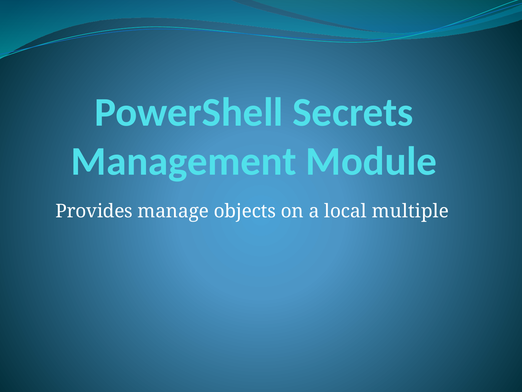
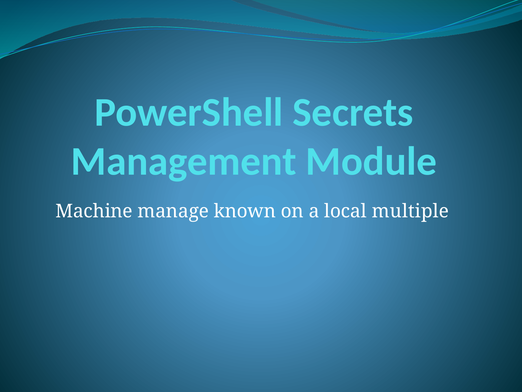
Provides: Provides -> Machine
objects: objects -> known
